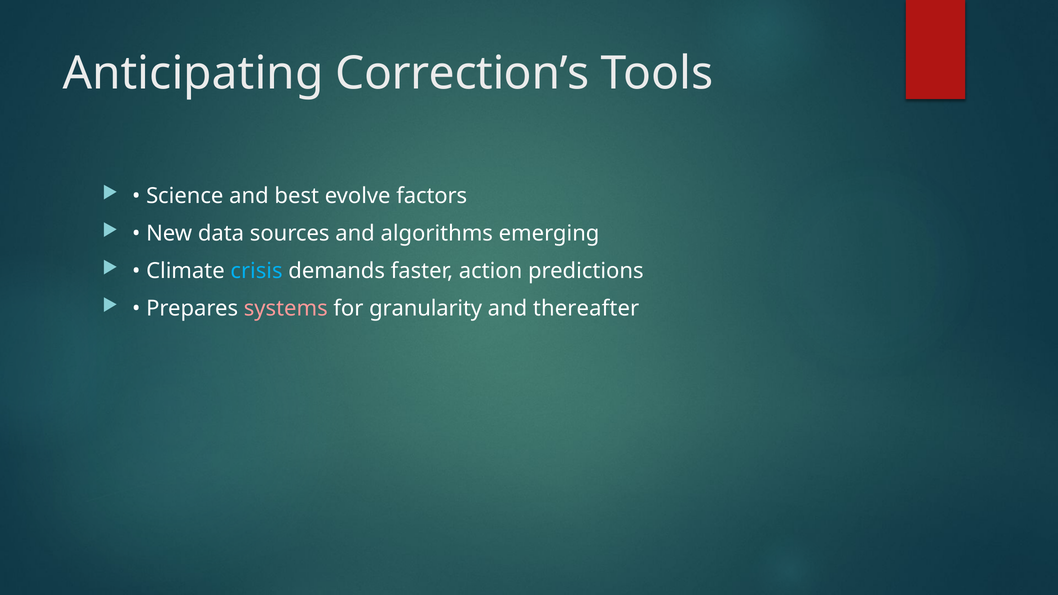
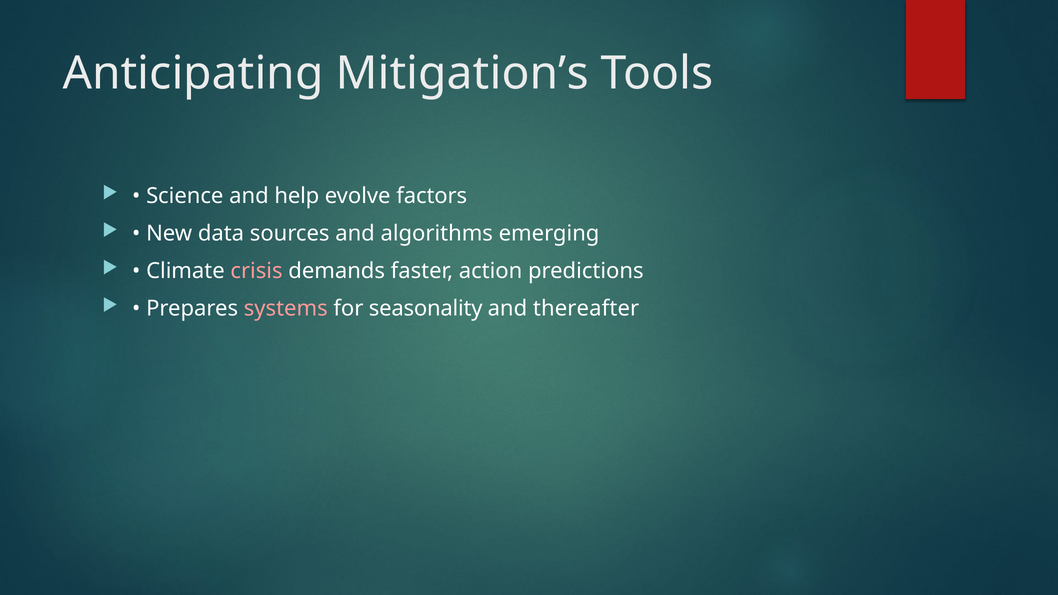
Correction’s: Correction’s -> Mitigation’s
best: best -> help
crisis colour: light blue -> pink
granularity: granularity -> seasonality
